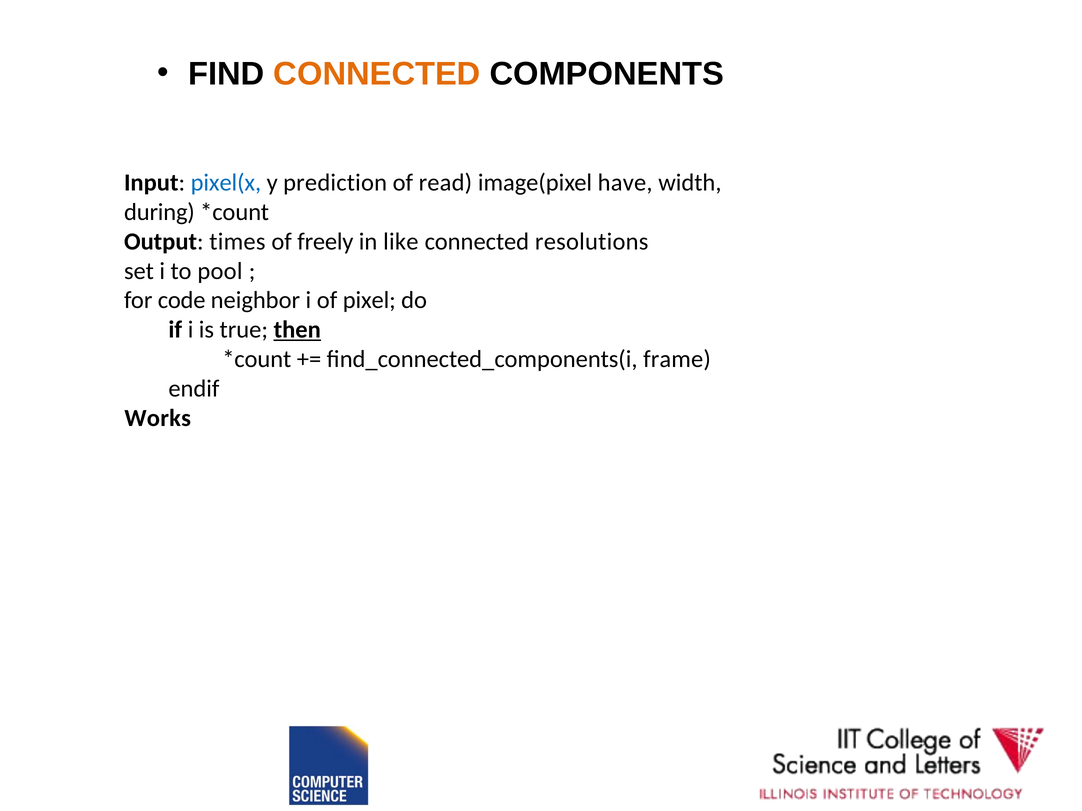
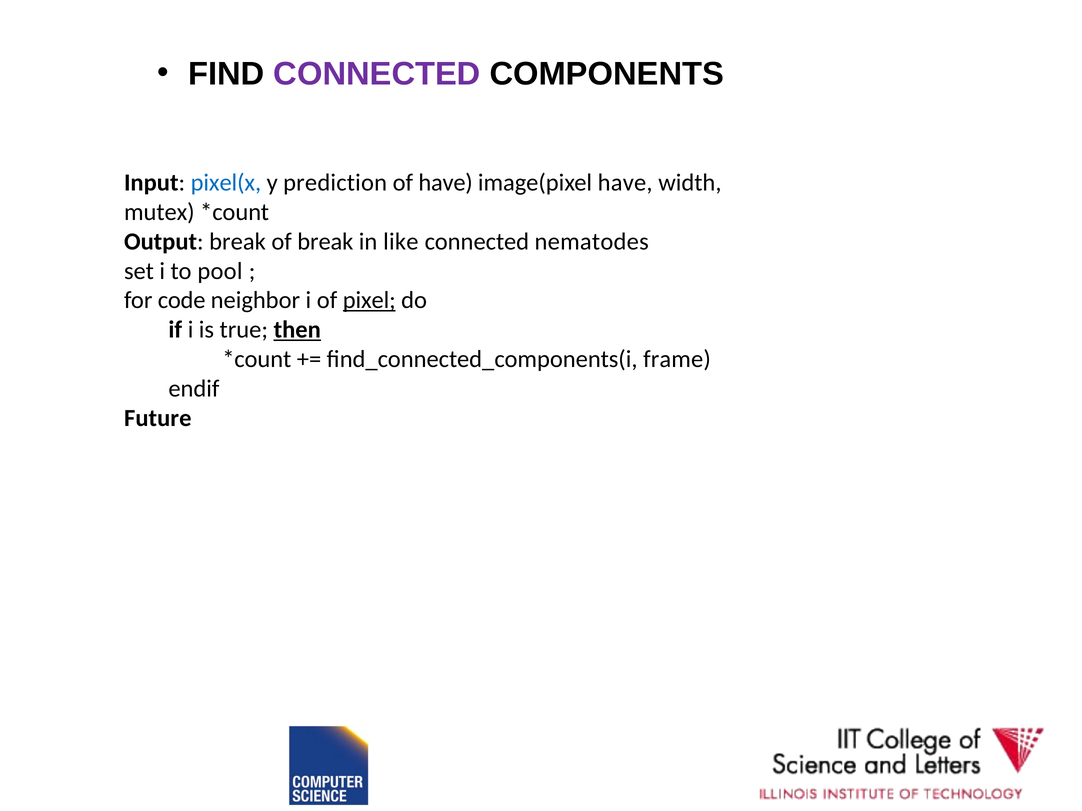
CONNECTED at (377, 74) colour: orange -> purple
of read: read -> have
during: during -> mutex
Output times: times -> break
of freely: freely -> break
resolutions: resolutions -> nematodes
pixel underline: none -> present
Works: Works -> Future
